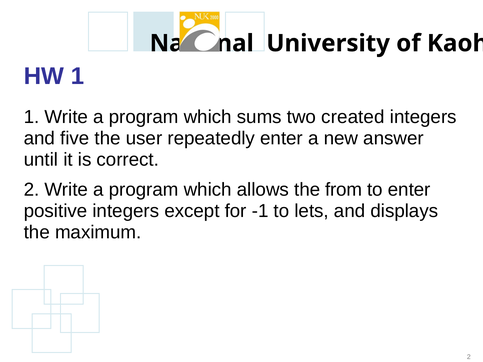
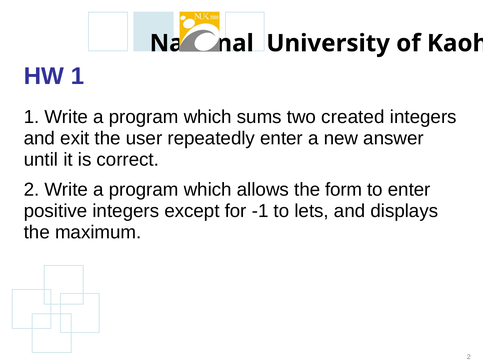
five: five -> exit
from: from -> form
